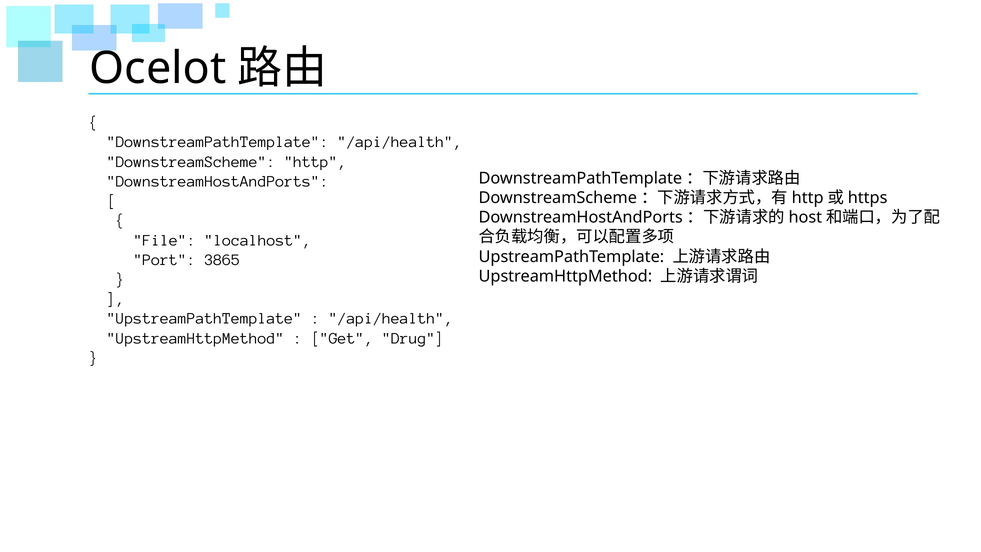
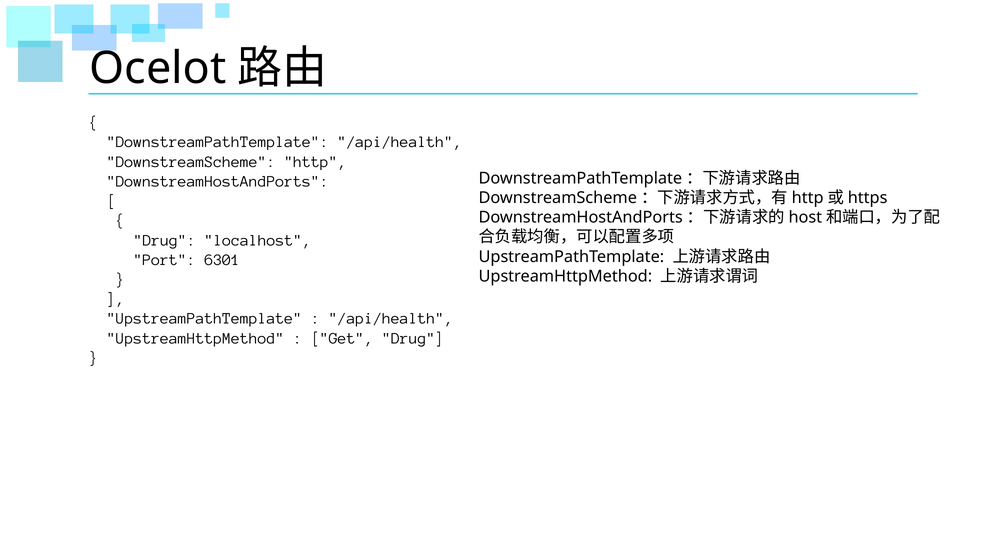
File at (165, 240): File -> Drug
3865: 3865 -> 6301
